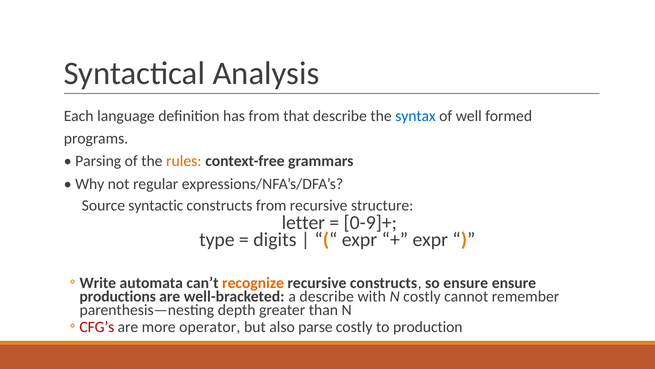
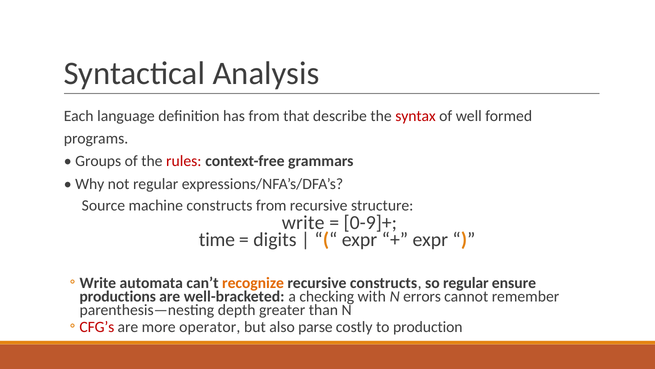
syntax colour: blue -> red
Parsing: Parsing -> Groups
rules colour: orange -> red
syntactic: syntactic -> machine
letter at (303, 222): letter -> write
type: type -> time
so ensure: ensure -> regular
a describe: describe -> checking
N costly: costly -> errors
